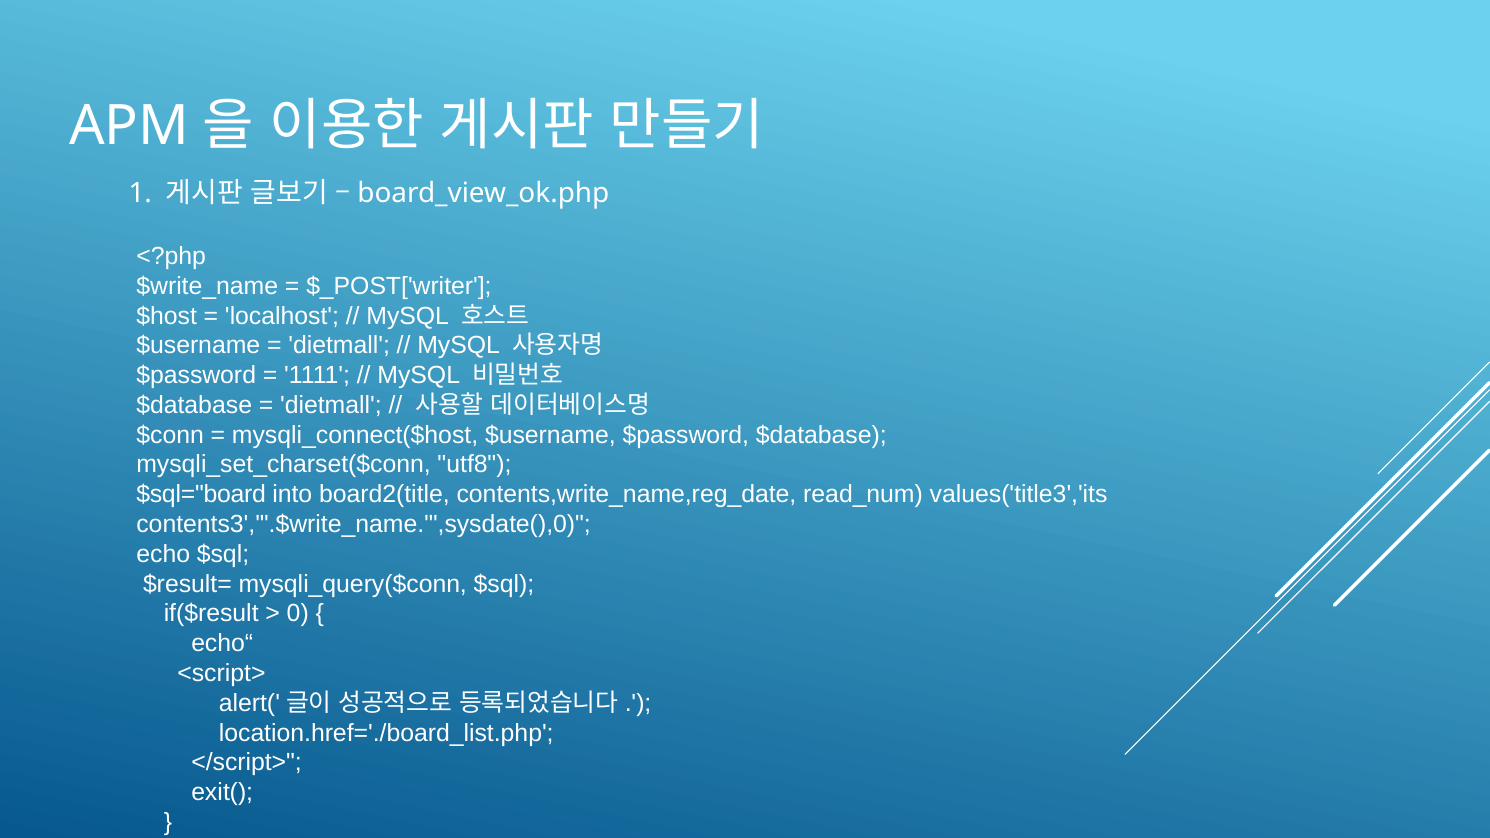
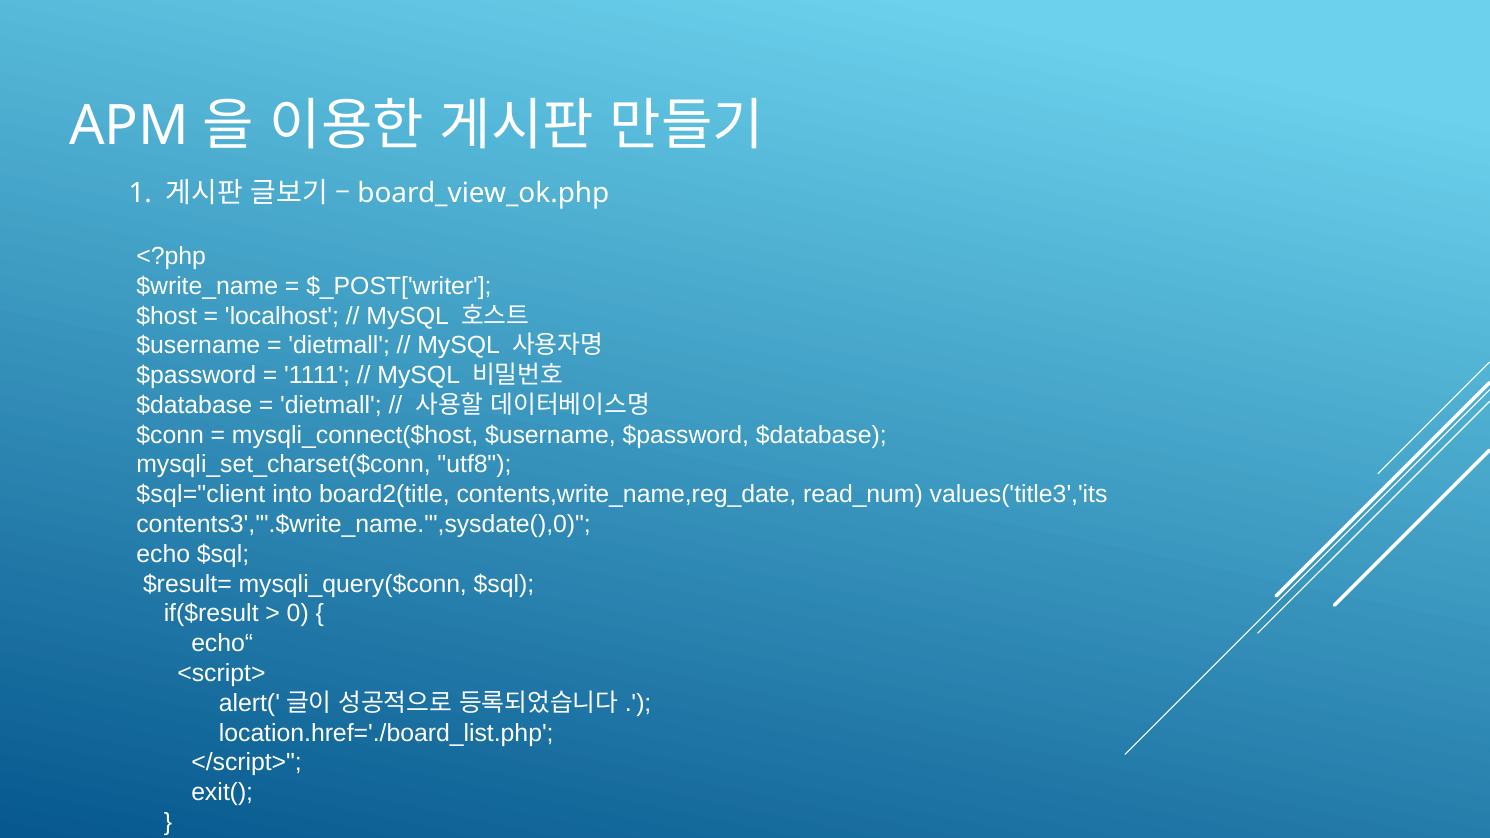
$sql="board: $sql="board -> $sql="client
